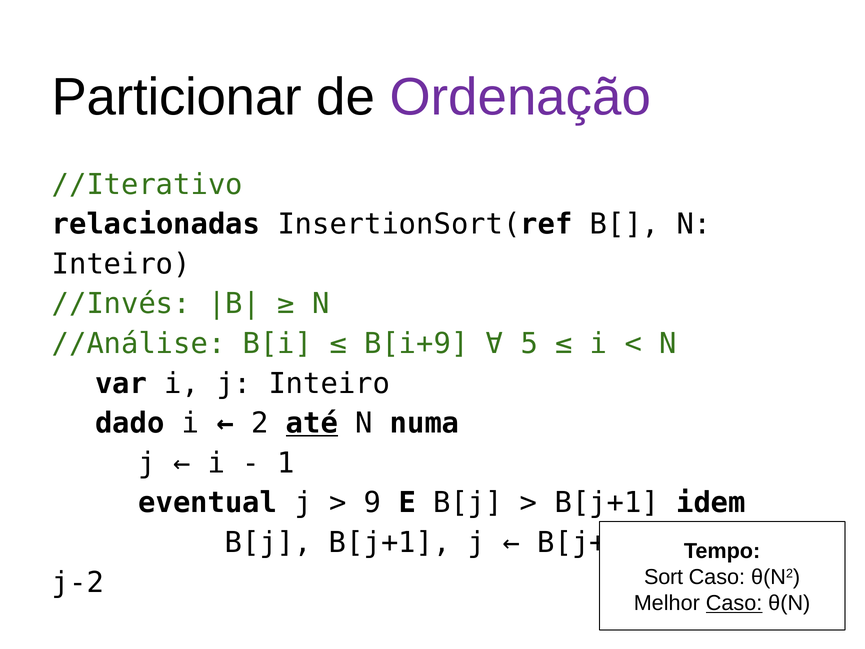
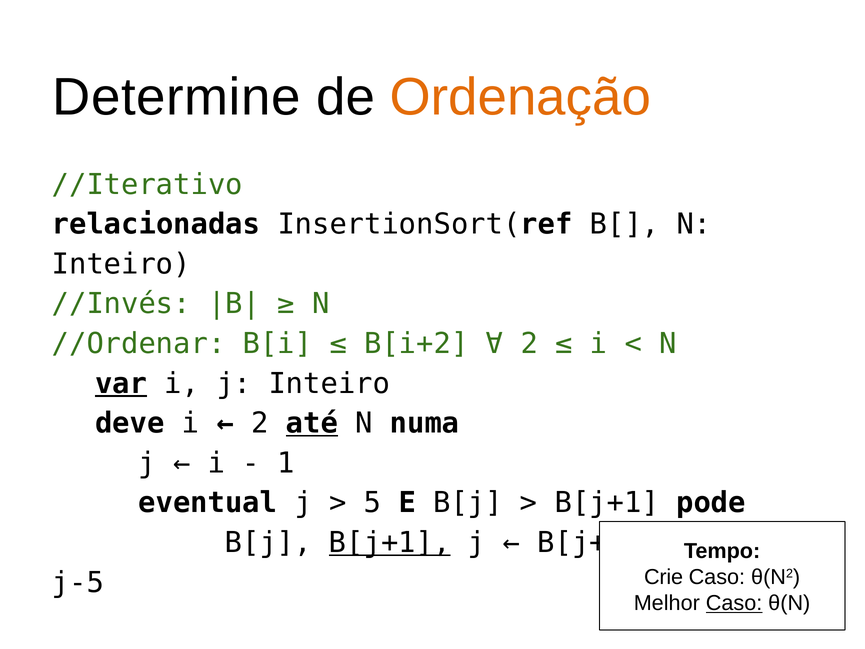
Particionar: Particionar -> Determine
Ordenação colour: purple -> orange
//Análise: //Análise -> //Ordenar
B[i+9: B[i+9 -> B[i+2
5 at (529, 344): 5 -> 2
var underline: none -> present
dado: dado -> deve
9: 9 -> 5
idem: idem -> pode
B[j+1 at (390, 543) underline: none -> present
Sort: Sort -> Crie
j-2: j-2 -> j-5
